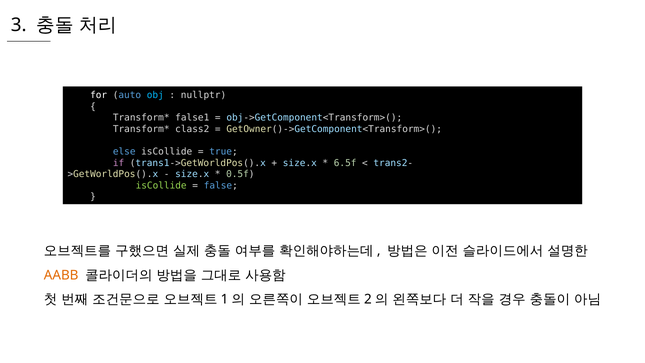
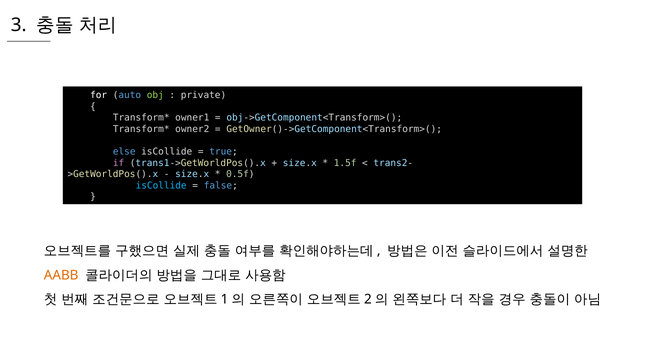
obj colour: light blue -> light green
nullptr: nullptr -> private
false1: false1 -> owner1
class2: class2 -> owner2
6.5f: 6.5f -> 1.5f
isCollide at (161, 185) colour: light green -> light blue
